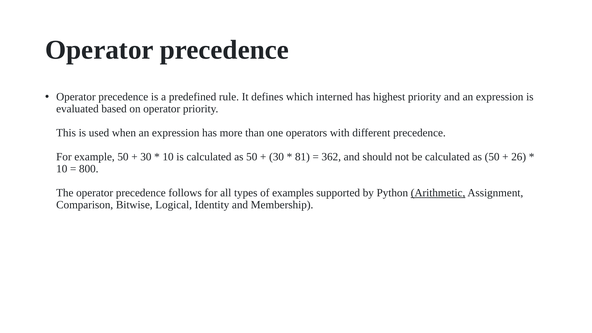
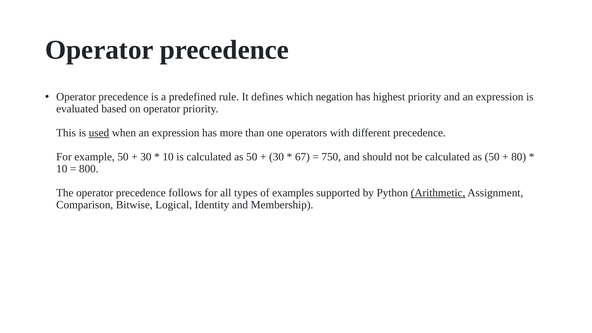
interned: interned -> negation
used underline: none -> present
81: 81 -> 67
362: 362 -> 750
26: 26 -> 80
